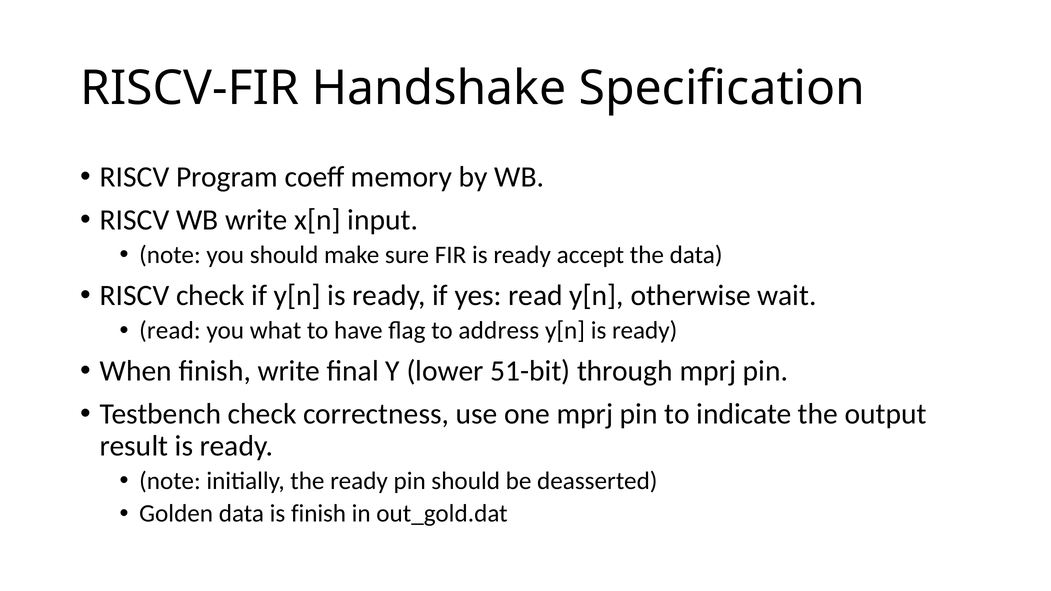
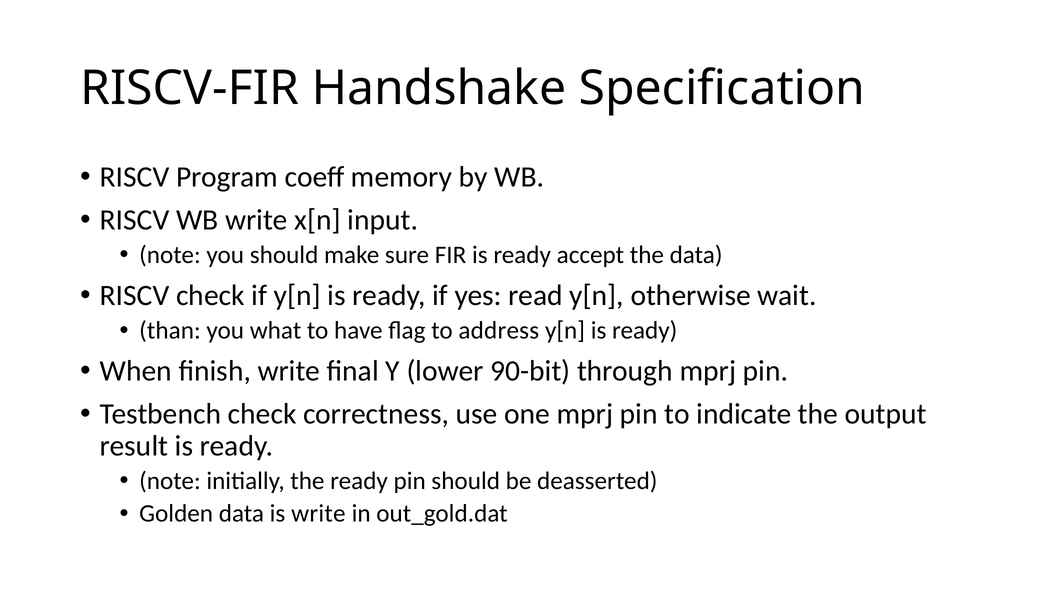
read at (170, 331): read -> than
51-bit: 51-bit -> 90-bit
is finish: finish -> write
